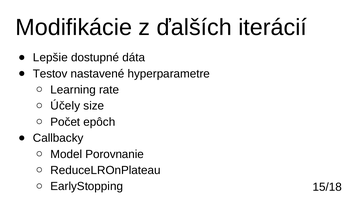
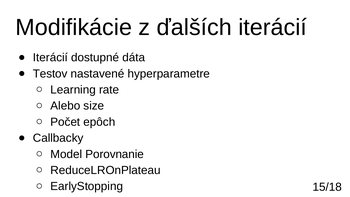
Lepšie at (50, 58): Lepšie -> Iterácií
Účely: Účely -> Alebo
